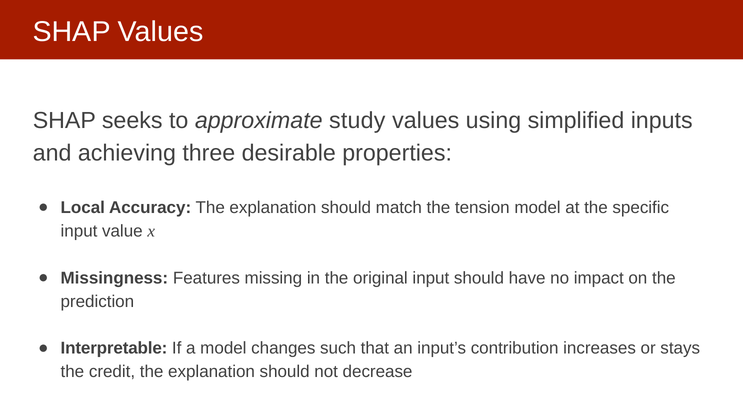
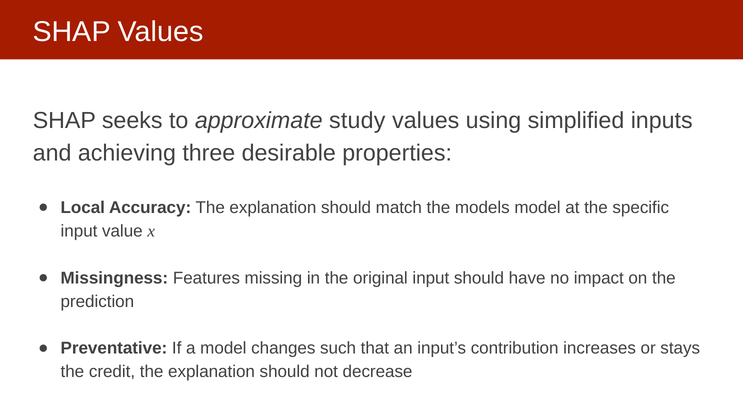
tension: tension -> models
Interpretable: Interpretable -> Preventative
